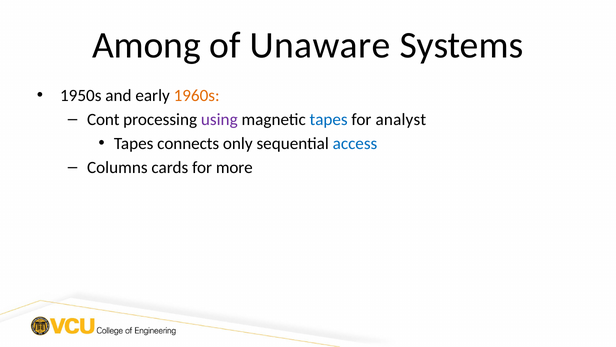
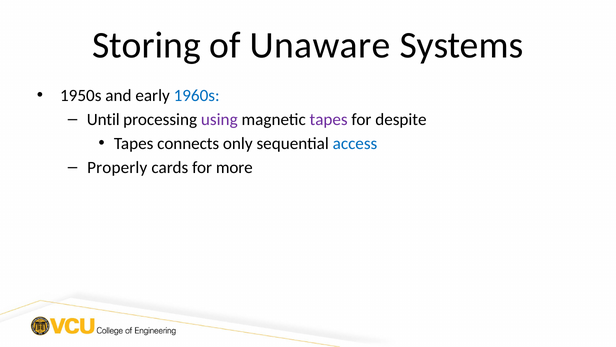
Among: Among -> Storing
1960s colour: orange -> blue
Cont: Cont -> Until
tapes at (329, 119) colour: blue -> purple
analyst: analyst -> despite
Columns: Columns -> Properly
